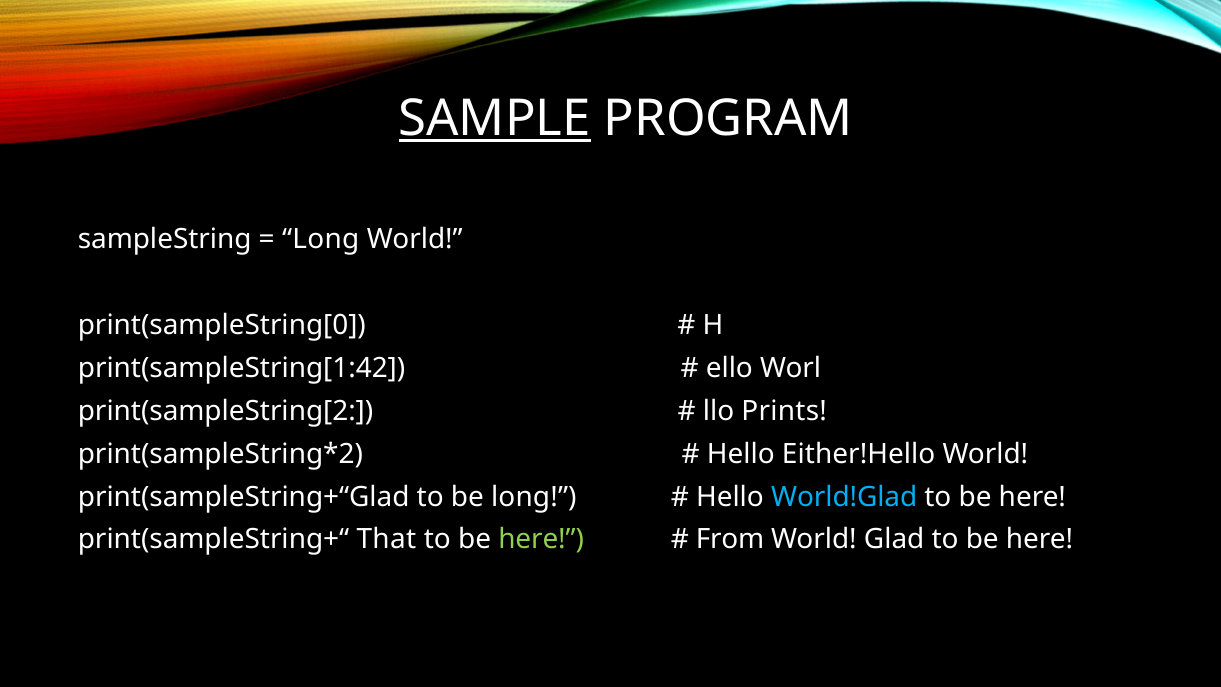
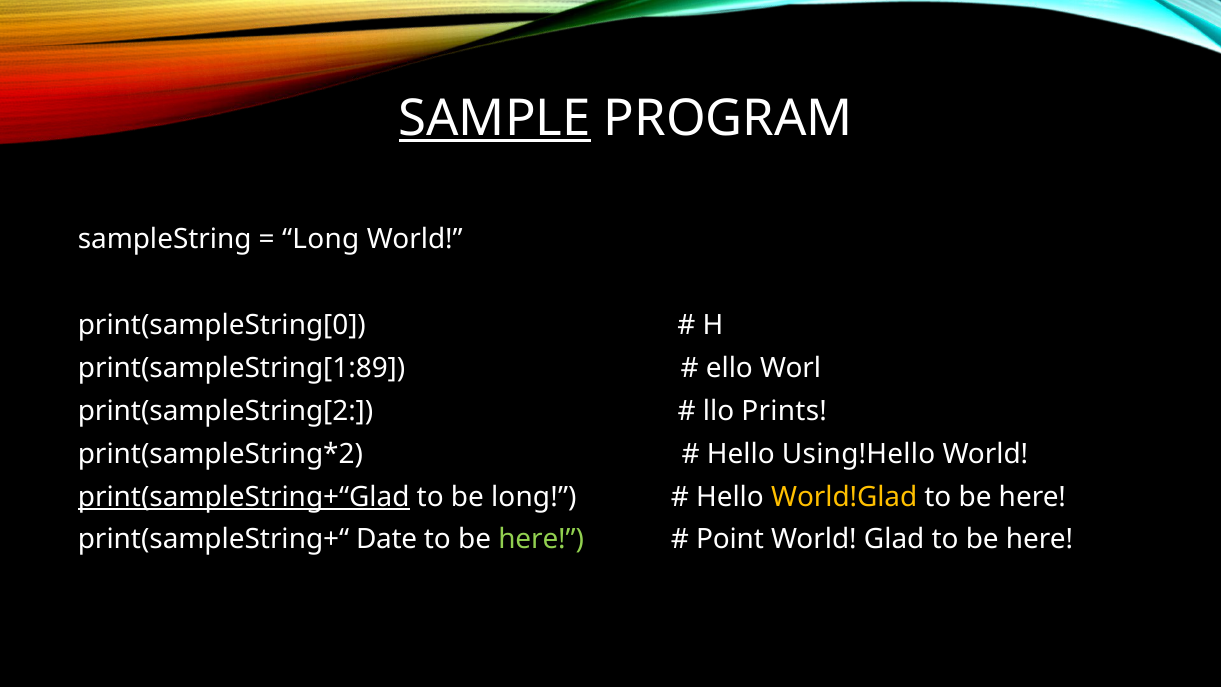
print(sampleString[1:42: print(sampleString[1:42 -> print(sampleString[1:89
Either!Hello: Either!Hello -> Using!Hello
print(sampleString+“Glad underline: none -> present
World!Glad colour: light blue -> yellow
That: That -> Date
From: From -> Point
